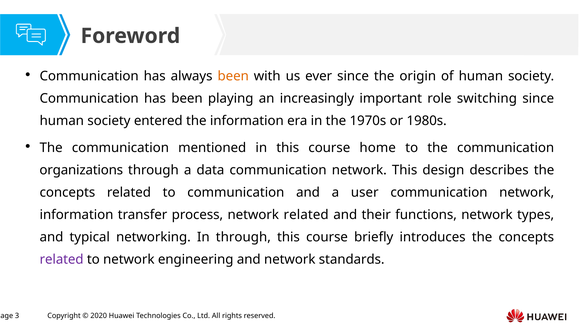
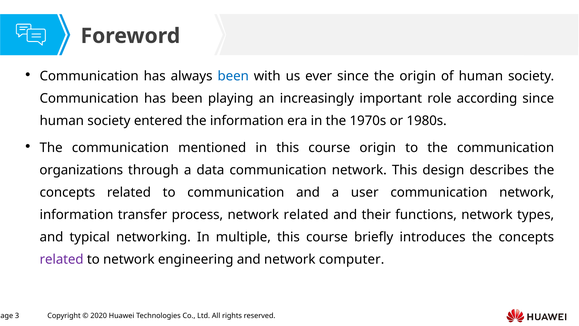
been at (233, 76) colour: orange -> blue
switching: switching -> according
course home: home -> origin
In through: through -> multiple
standards: standards -> computer
